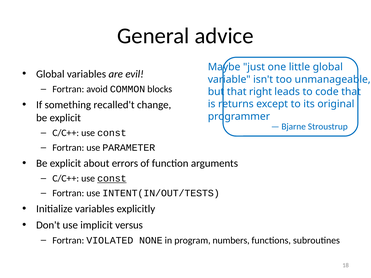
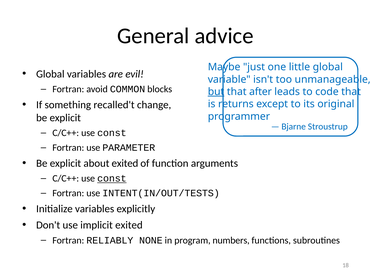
but underline: none -> present
right: right -> after
about errors: errors -> exited
implicit versus: versus -> exited
VIOLATED: VIOLATED -> RELIABLY
